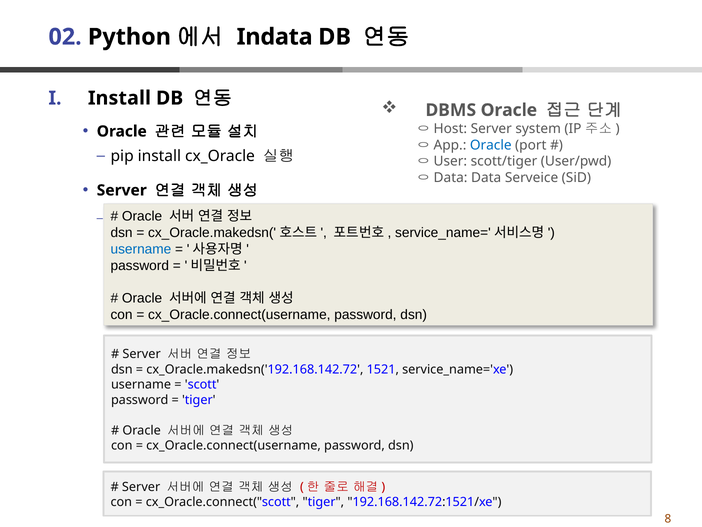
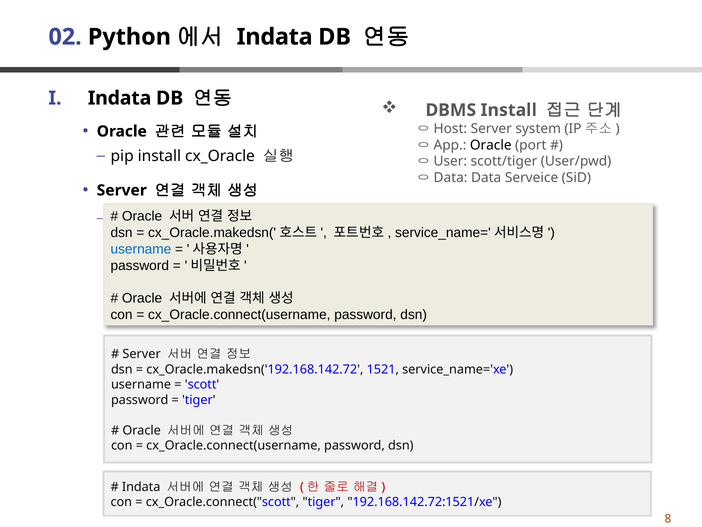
Install at (119, 98): Install -> Indata
DBMS Oracle: Oracle -> Install
Oracle at (491, 145) colour: blue -> black
Server at (141, 486): Server -> Indata
